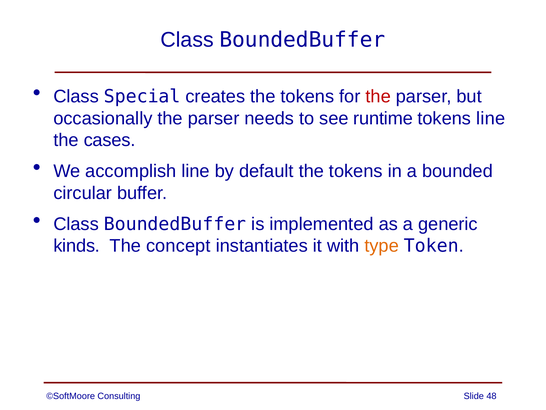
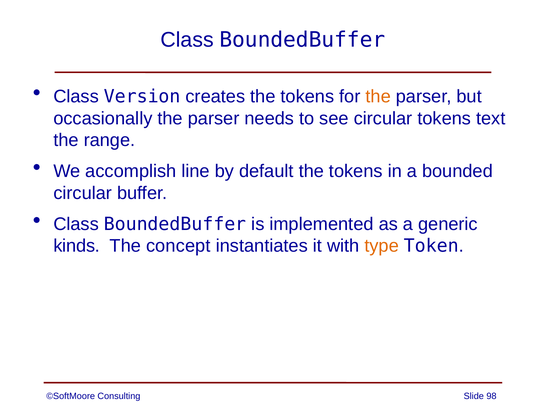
Special: Special -> Version
the at (378, 96) colour: red -> orange
see runtime: runtime -> circular
tokens line: line -> text
cases: cases -> range
48: 48 -> 98
